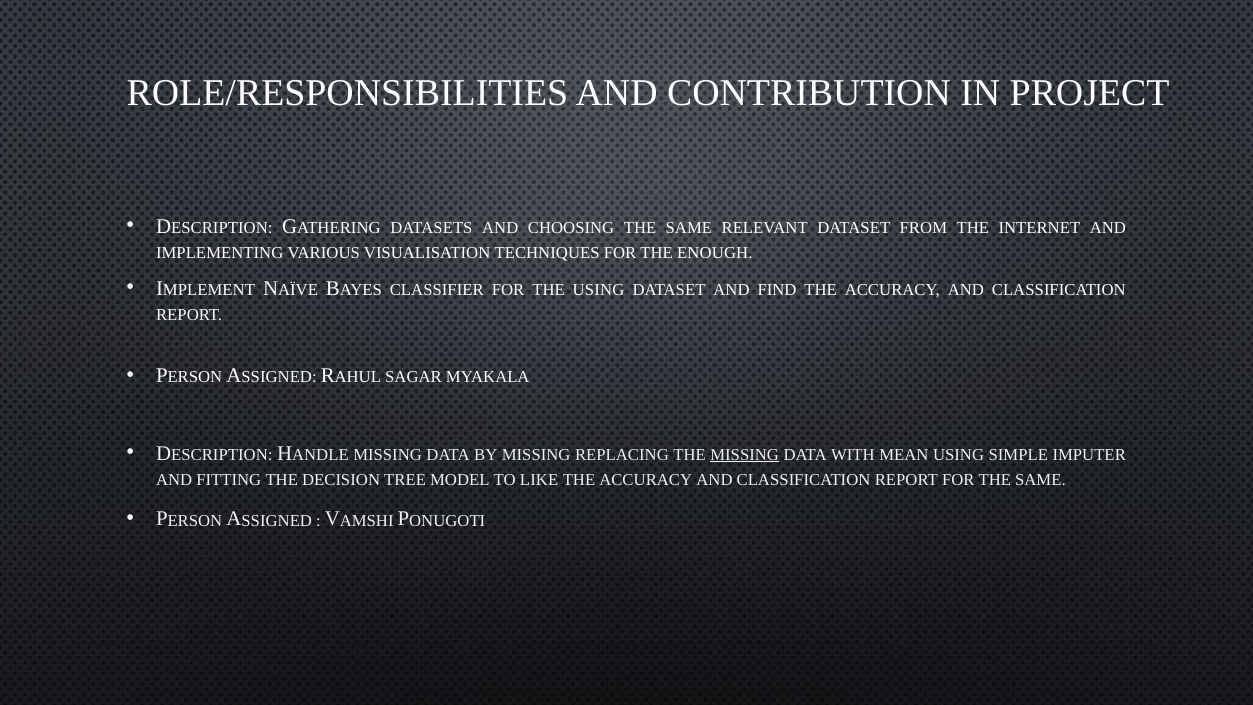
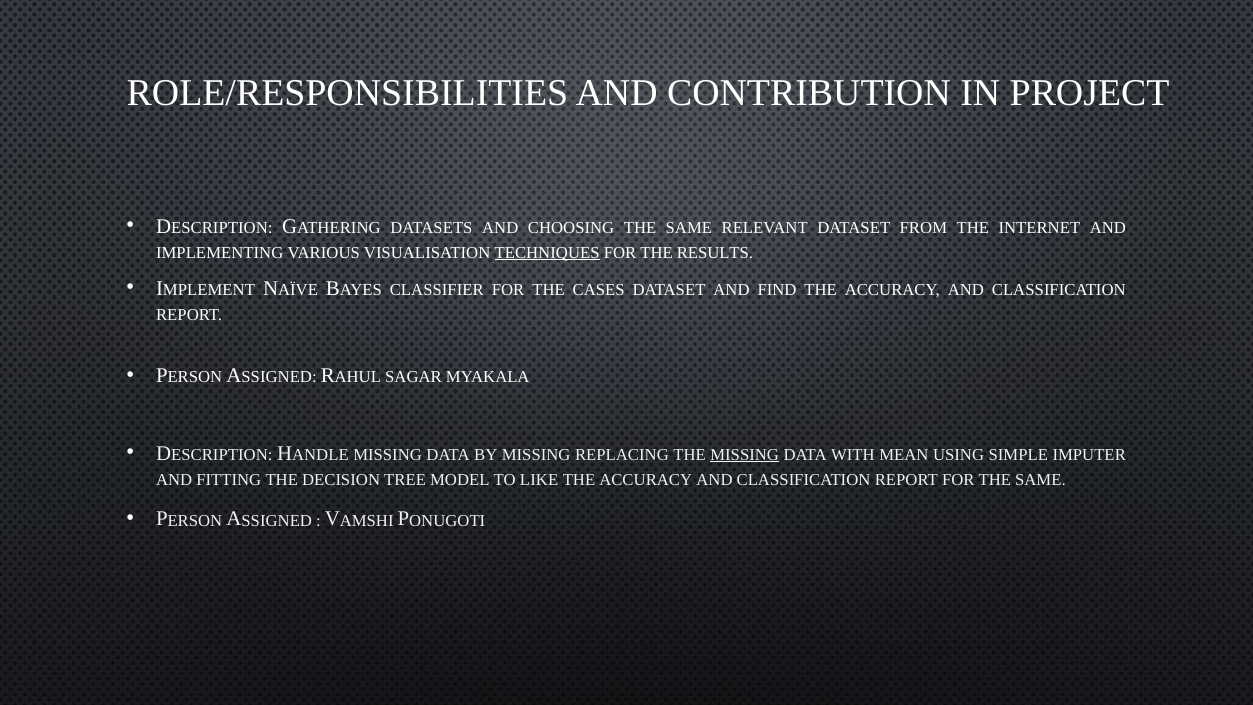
TECHNIQUES underline: none -> present
ENOUGH: ENOUGH -> RESULTS
THE USING: USING -> CASES
